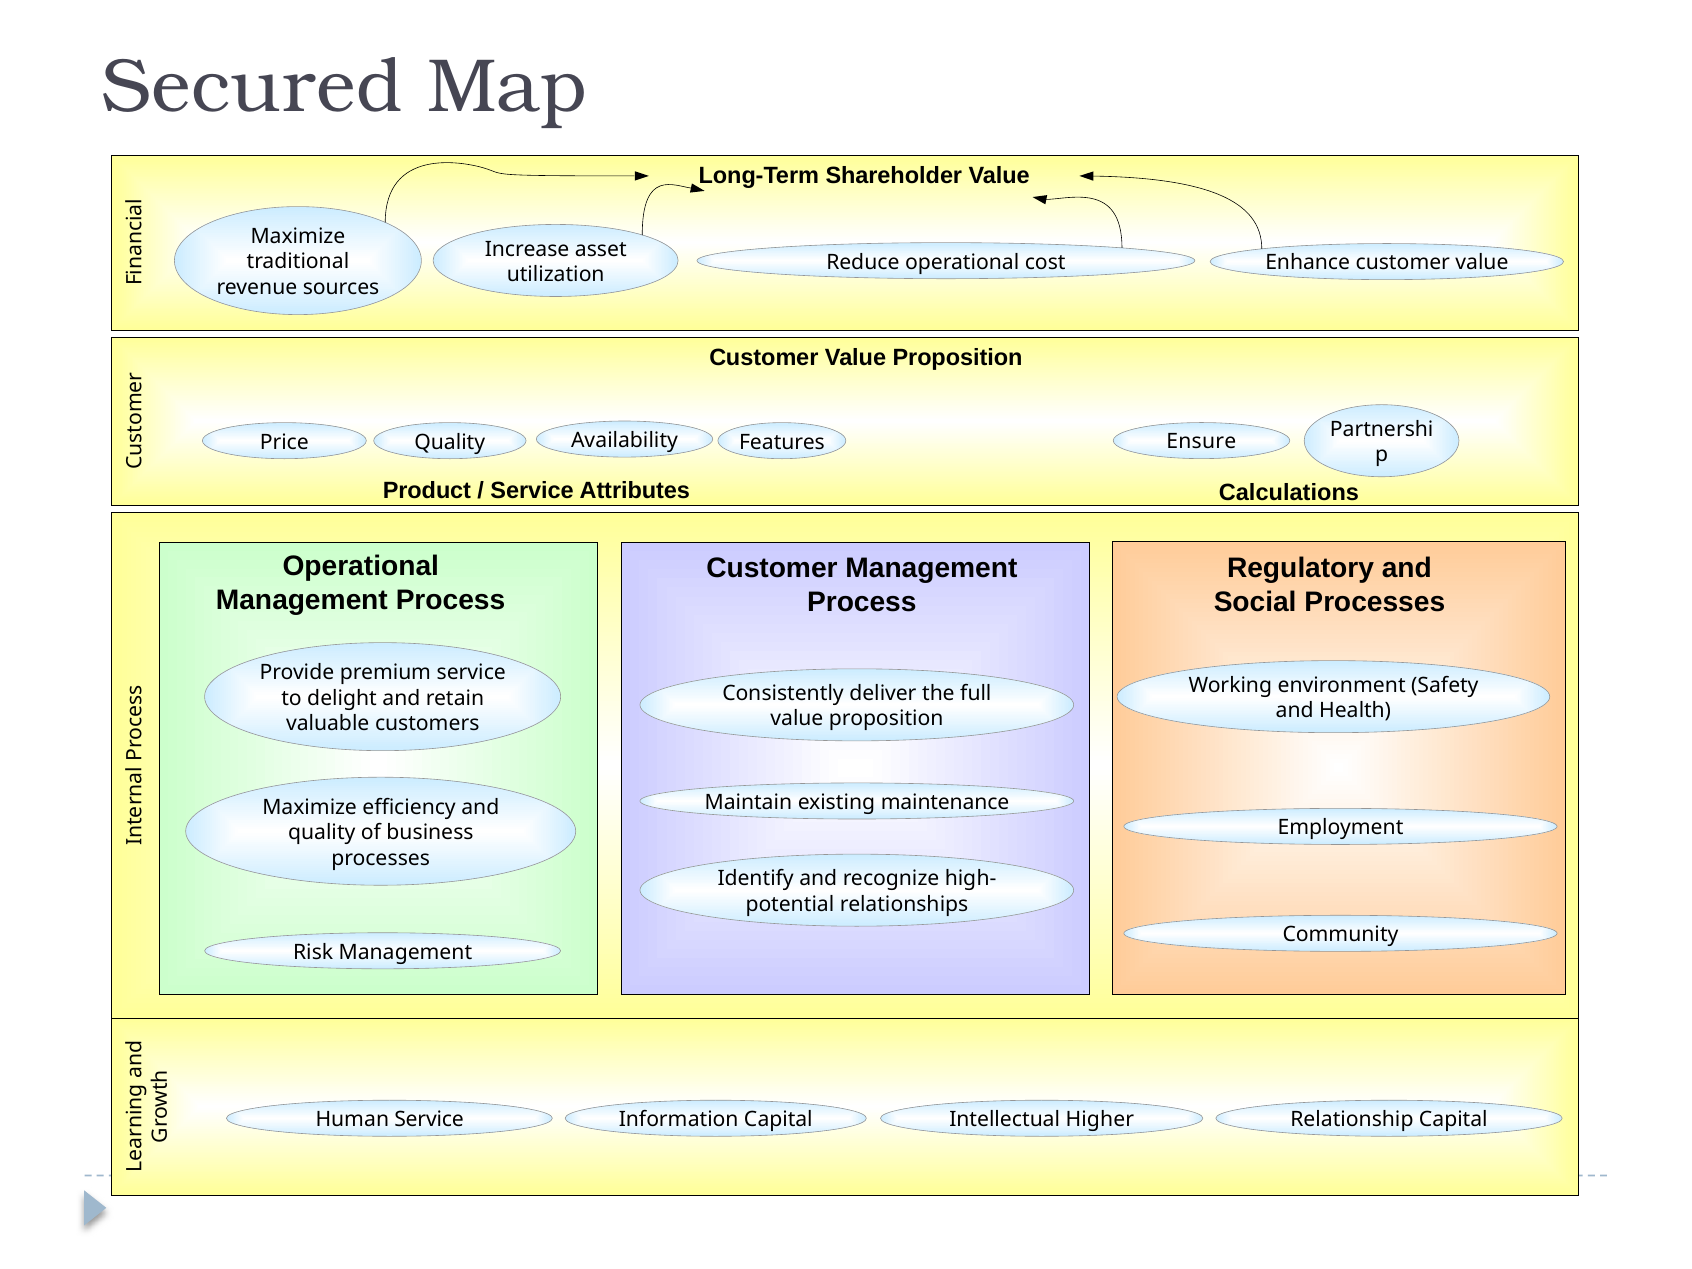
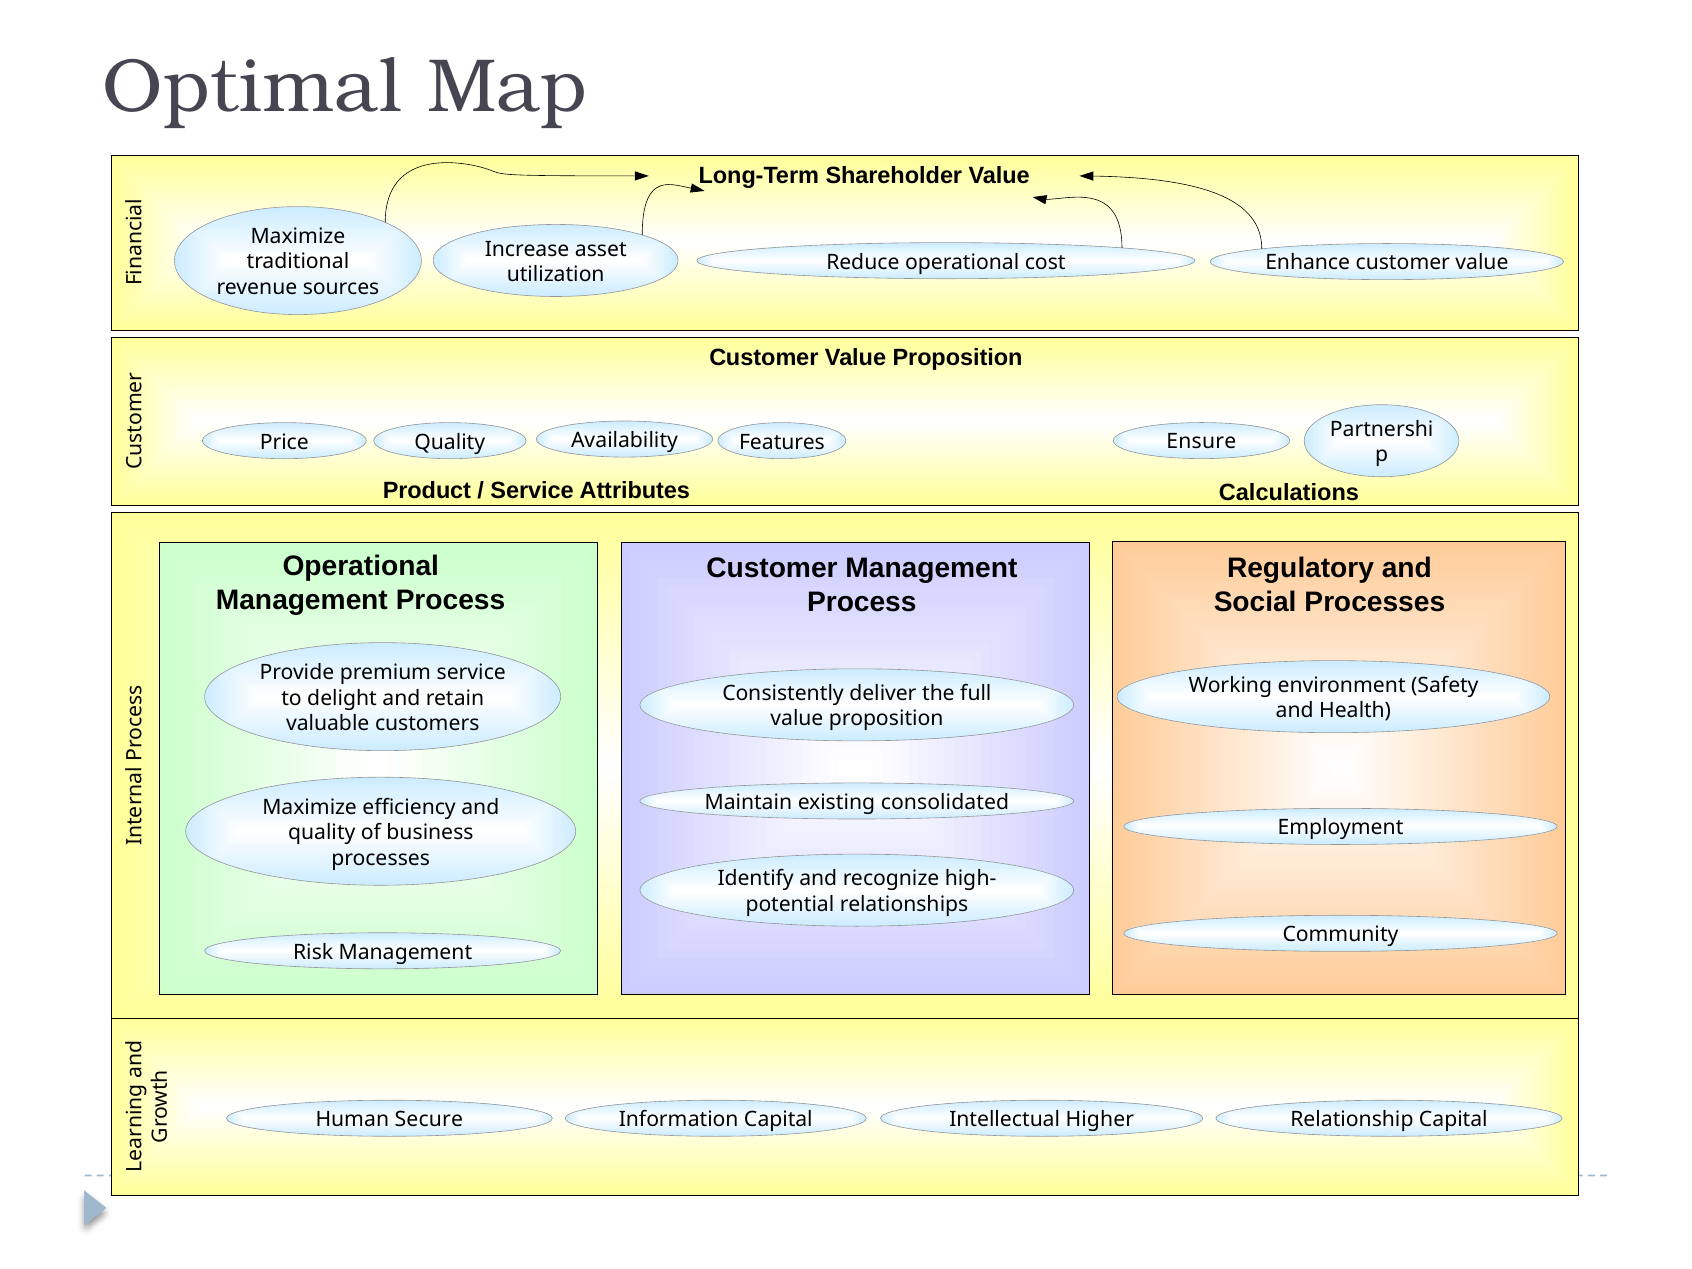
Secured: Secured -> Optimal
maintenance: maintenance -> consolidated
Human Service: Service -> Secure
